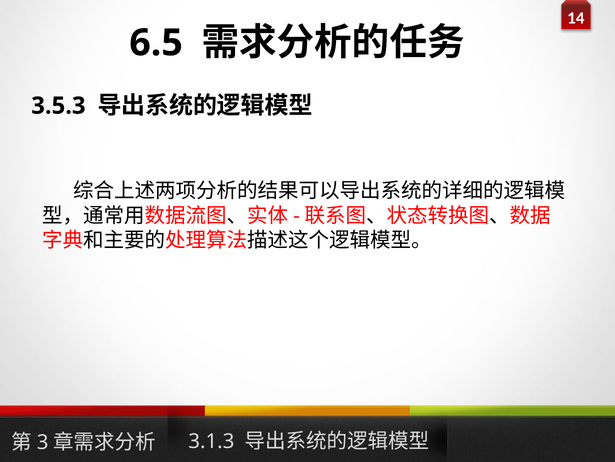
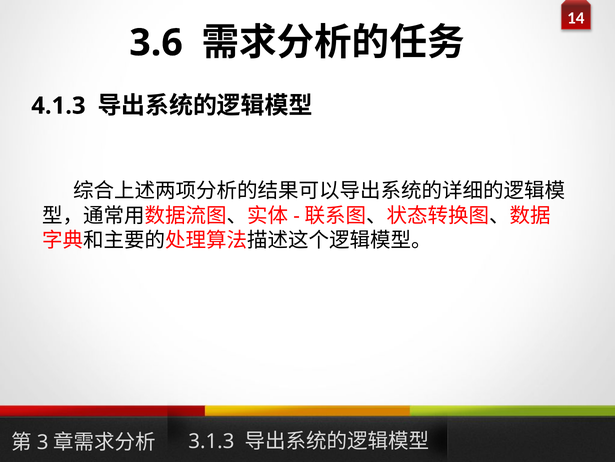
6.5: 6.5 -> 3.6
3.5.3: 3.5.3 -> 4.1.3
